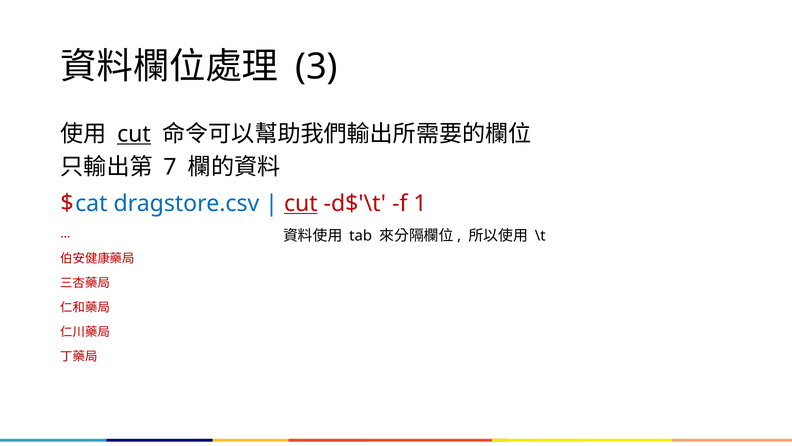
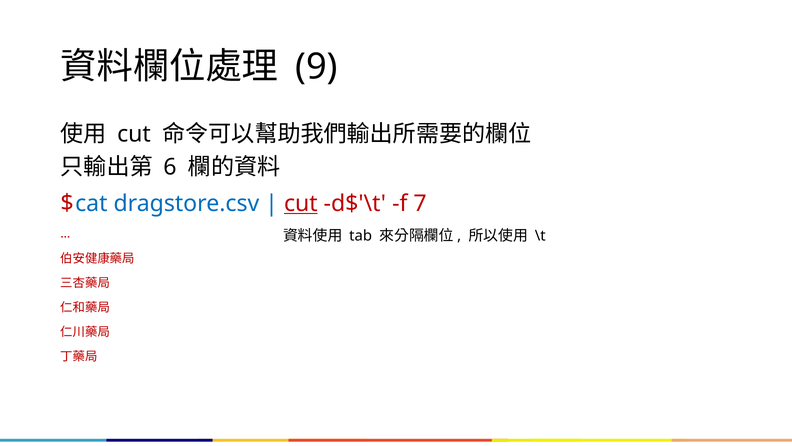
3: 3 -> 9
cut at (134, 134) underline: present -> none
7: 7 -> 6
1: 1 -> 7
